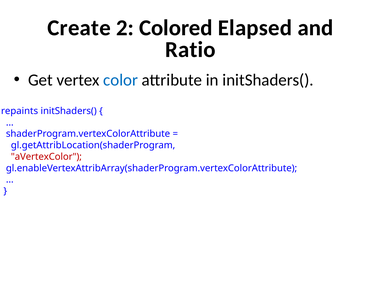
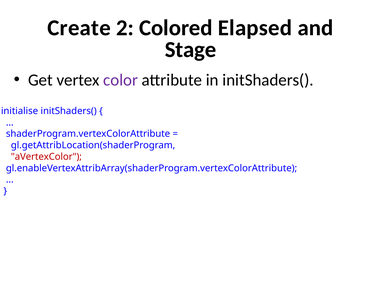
Ratio: Ratio -> Stage
color colour: blue -> purple
repaints: repaints -> initialise
